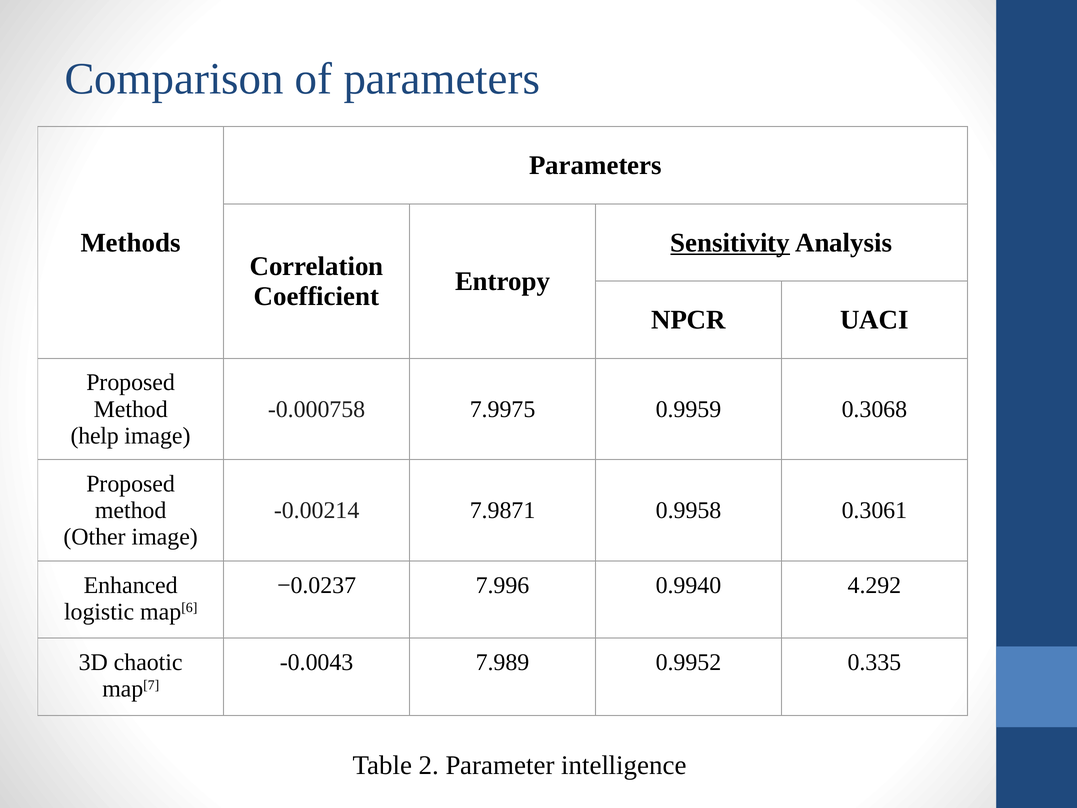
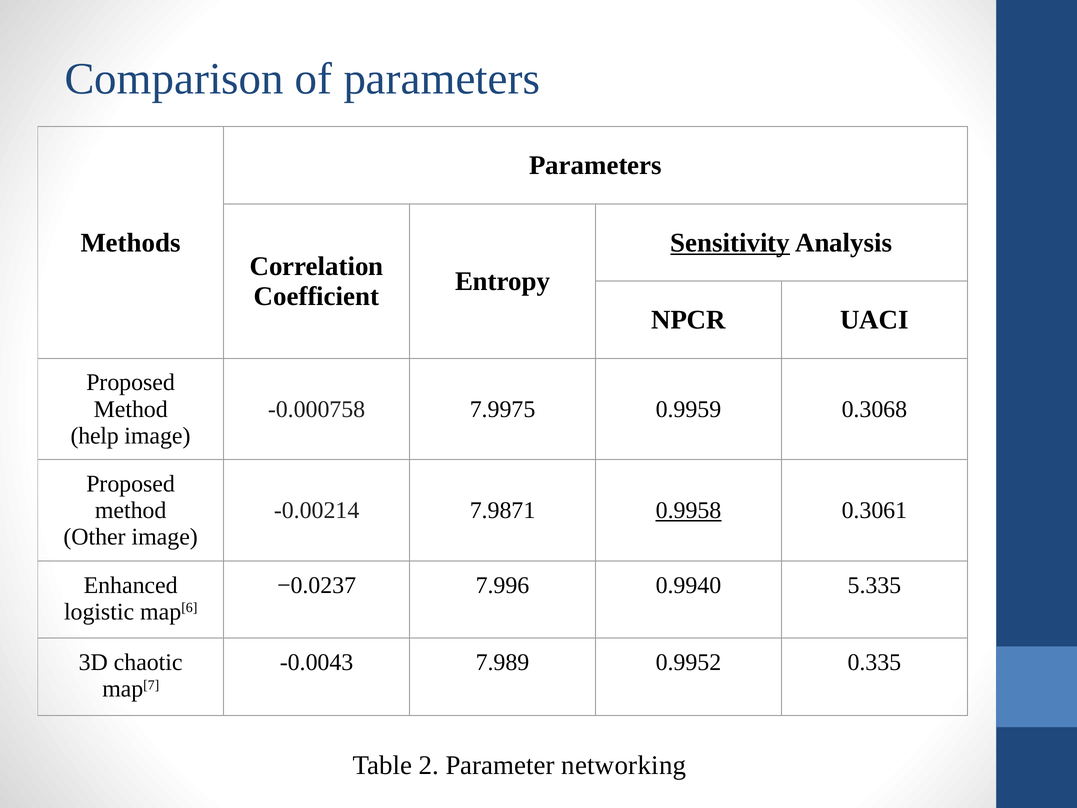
0.9958 underline: none -> present
4.292: 4.292 -> 5.335
intelligence: intelligence -> networking
